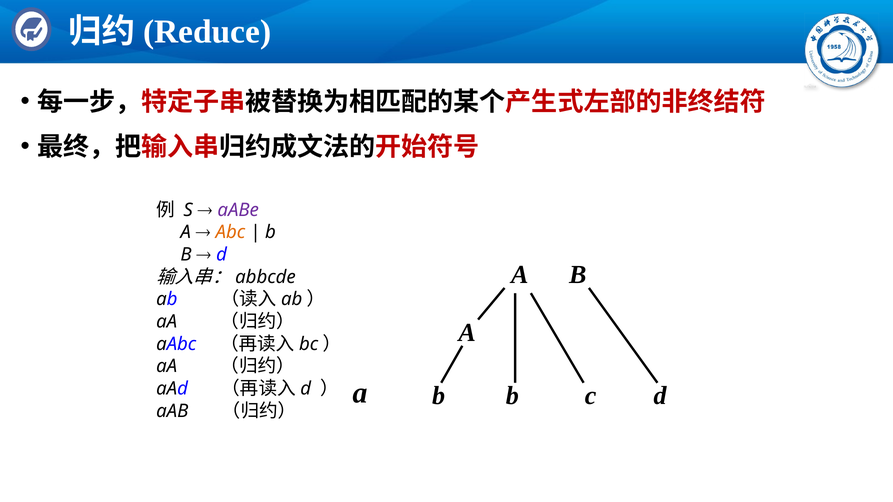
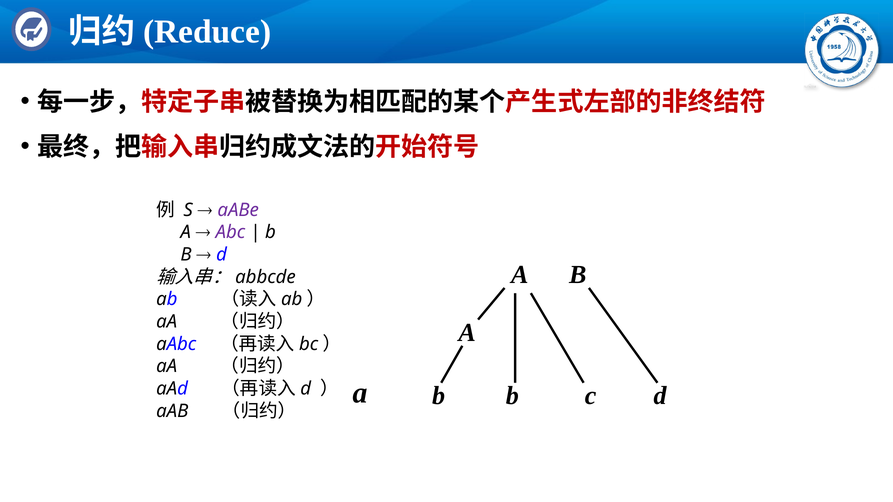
Abc colour: orange -> purple
